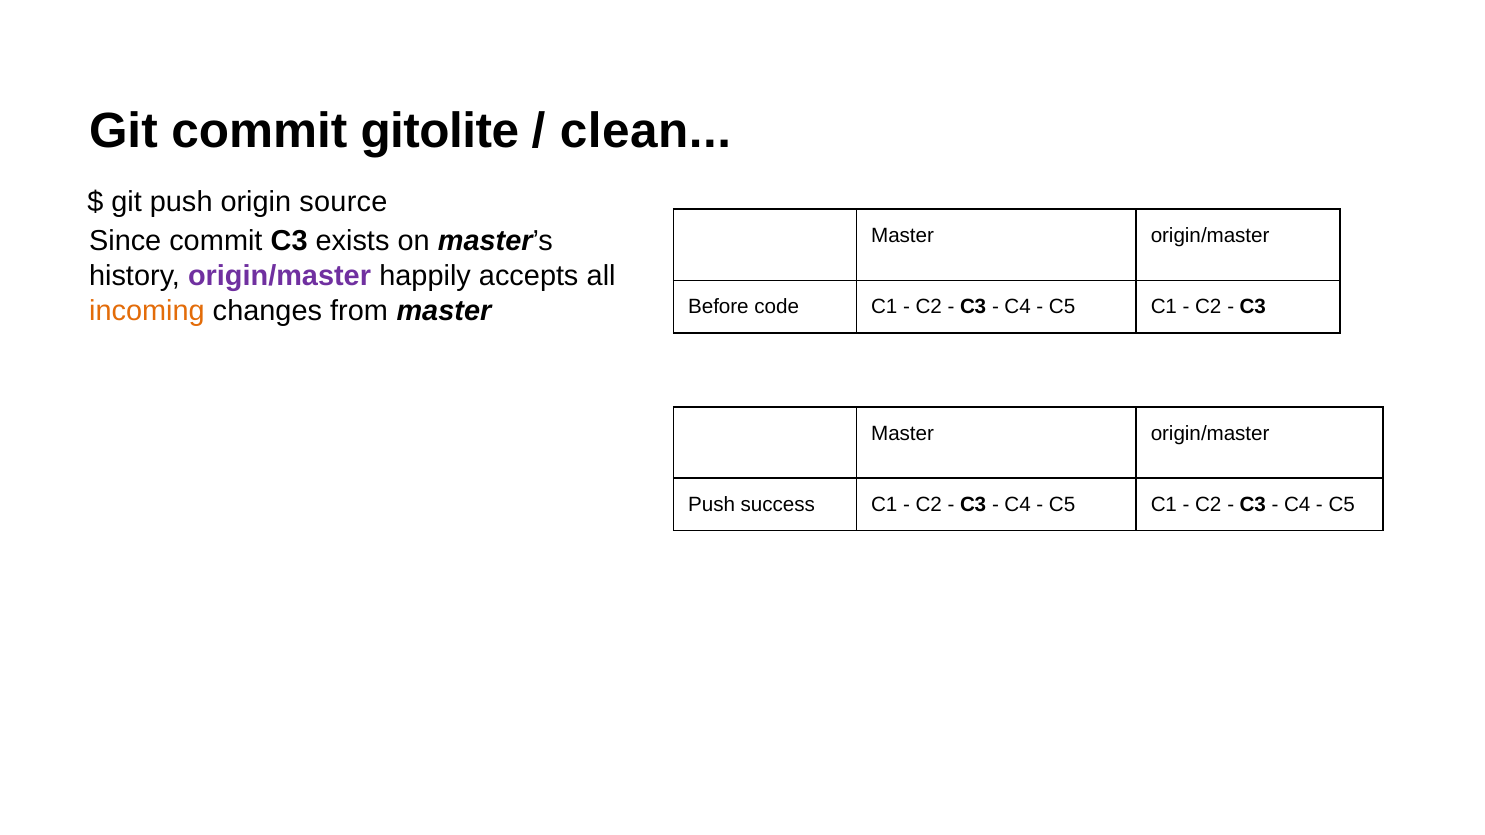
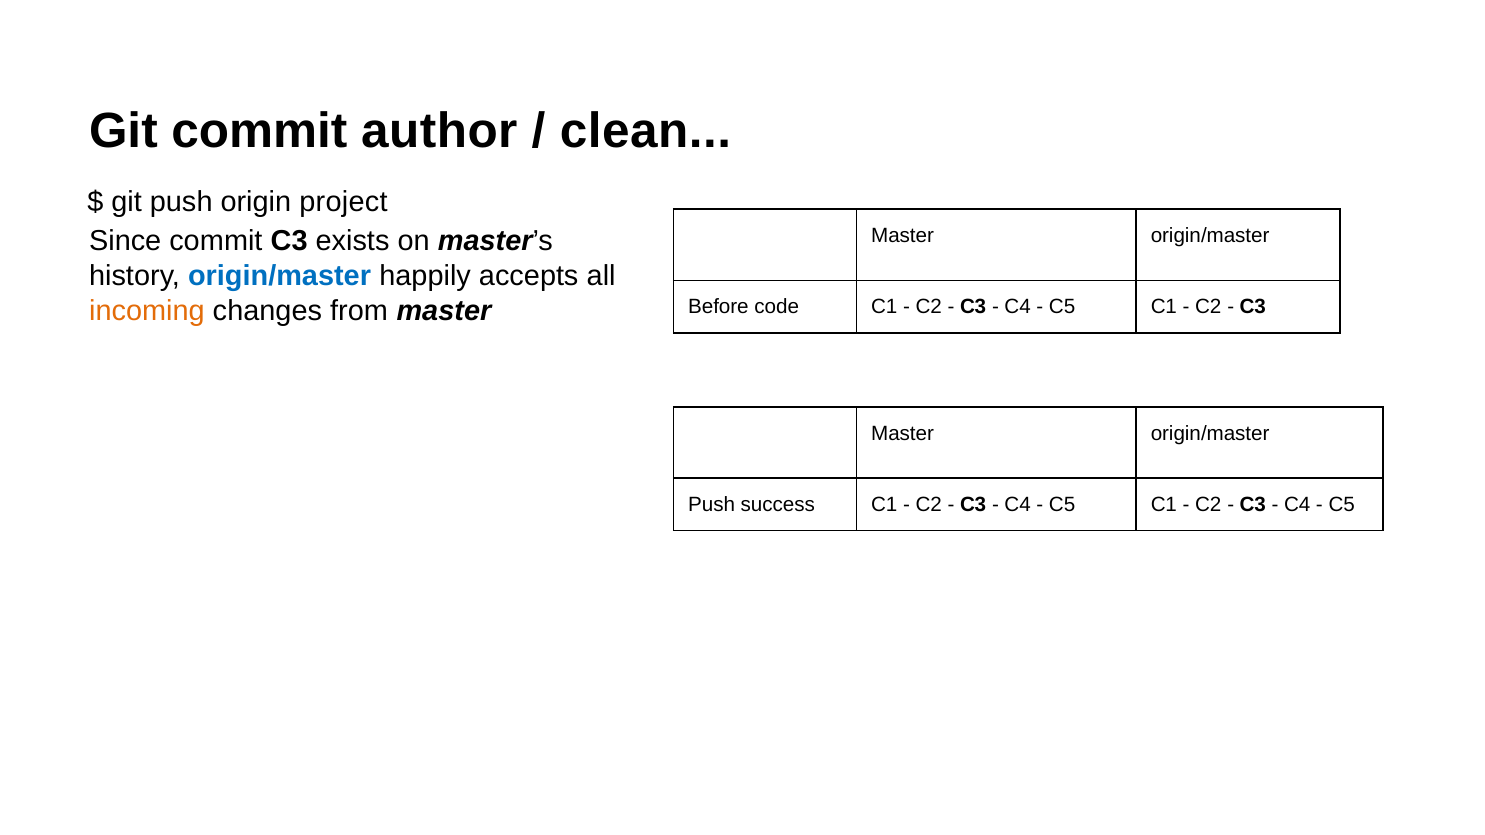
gitolite: gitolite -> author
source: source -> project
origin/master at (280, 276) colour: purple -> blue
